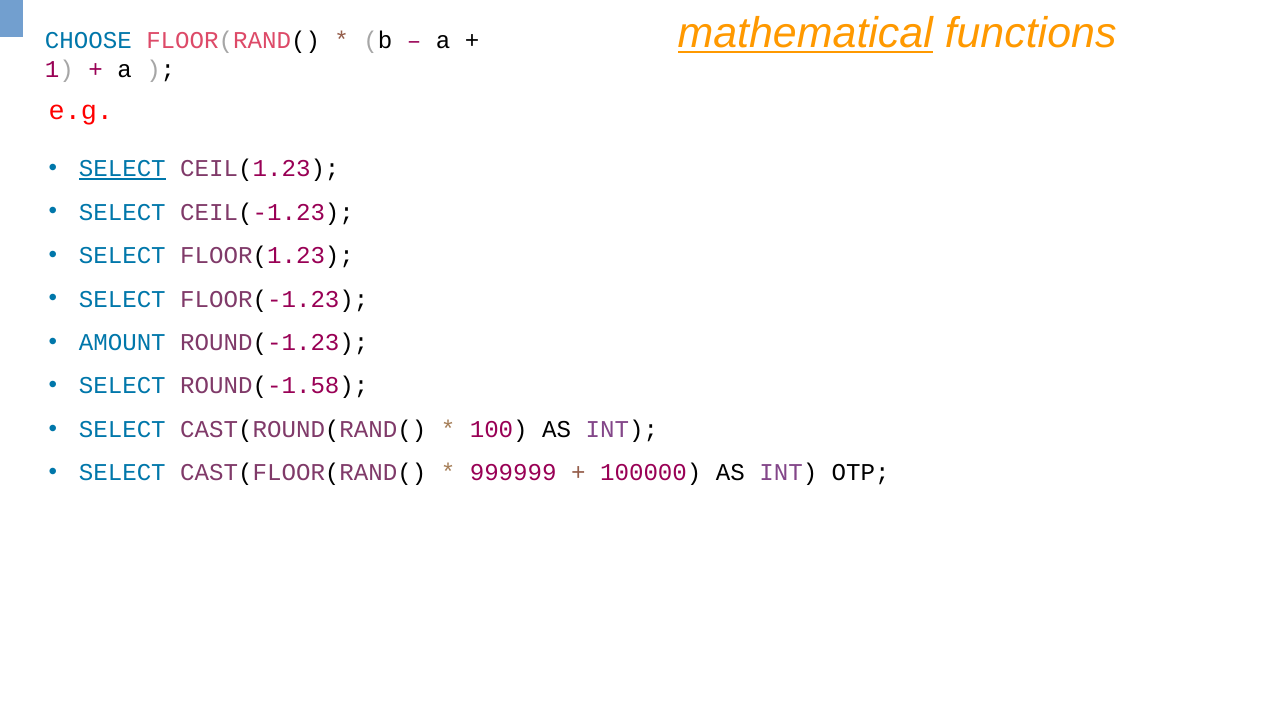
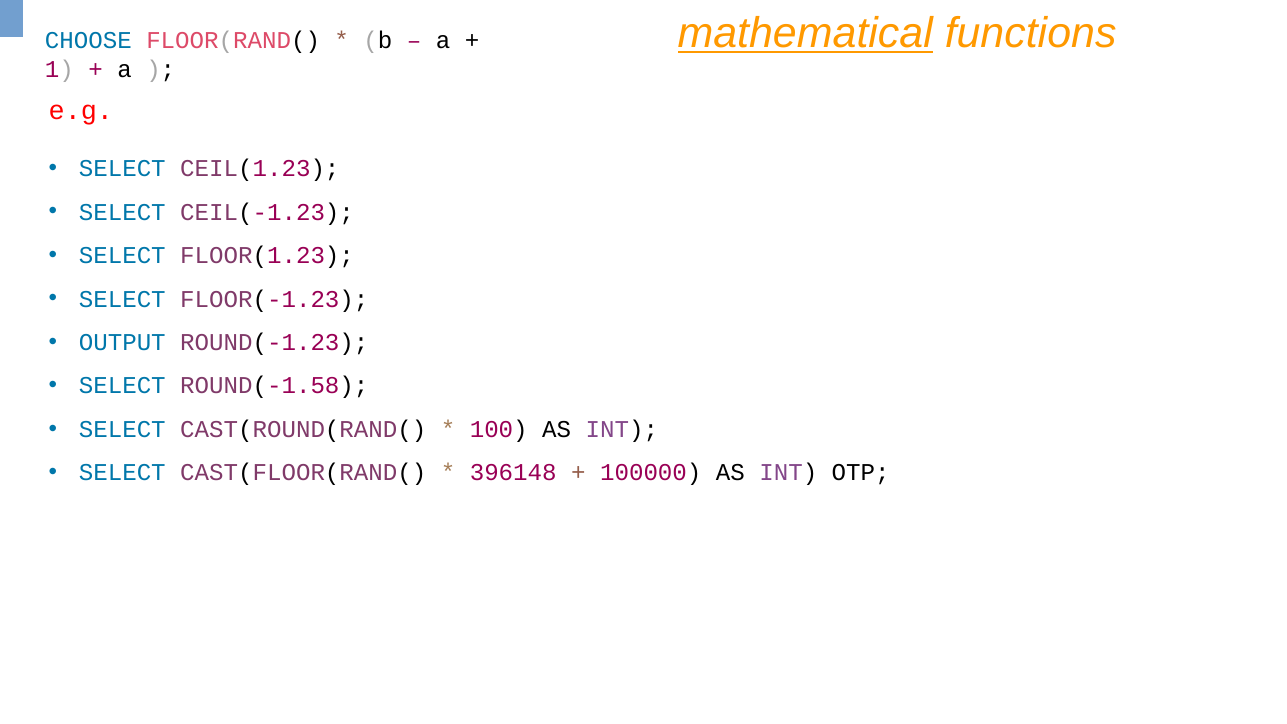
SELECT at (122, 169) underline: present -> none
AMOUNT: AMOUNT -> OUTPUT
999999: 999999 -> 396148
